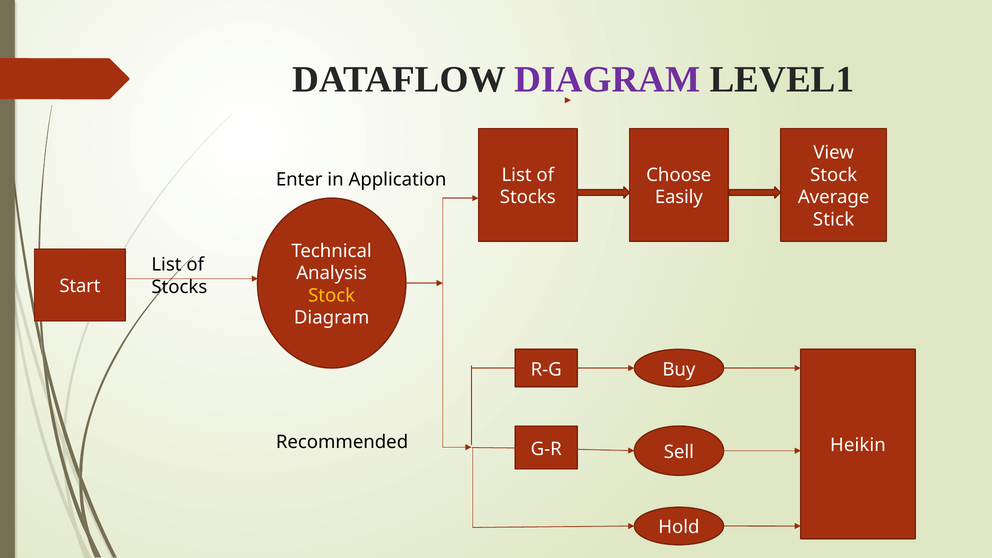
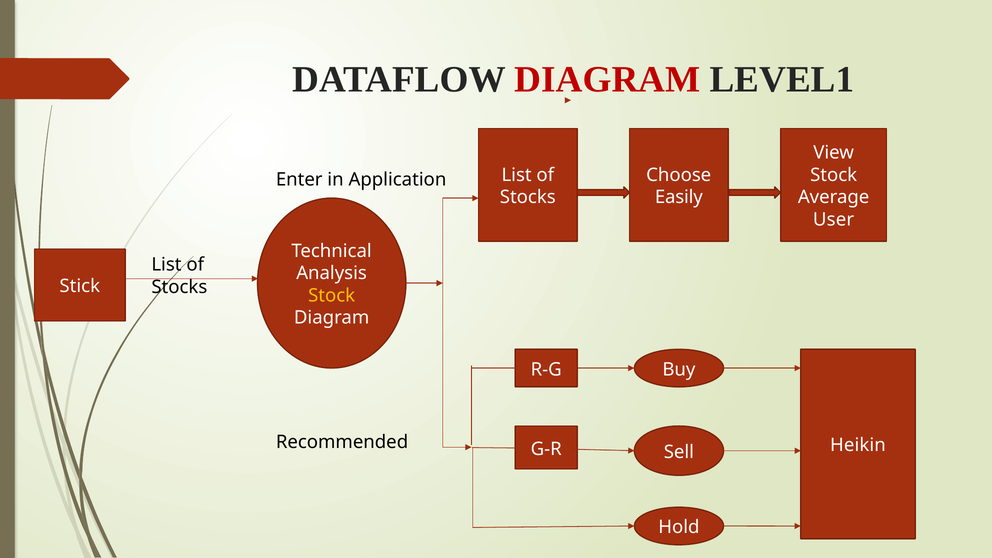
DIAGRAM at (607, 79) colour: purple -> red
Stick: Stick -> User
Start: Start -> Stick
